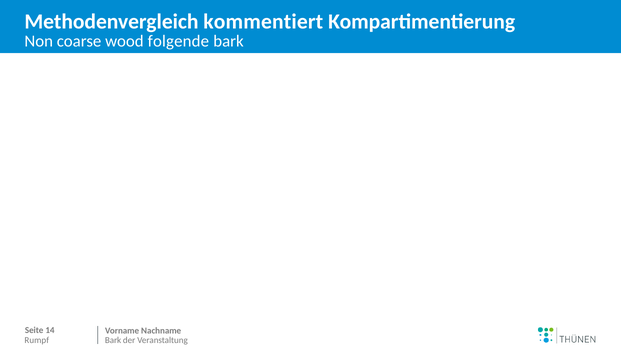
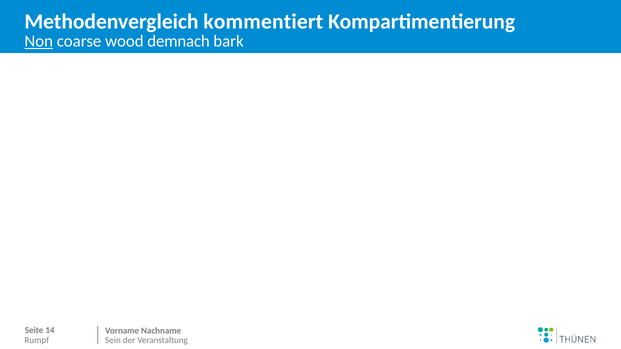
Non underline: none -> present
folgende: folgende -> demnach
Bark at (113, 341): Bark -> Sein
